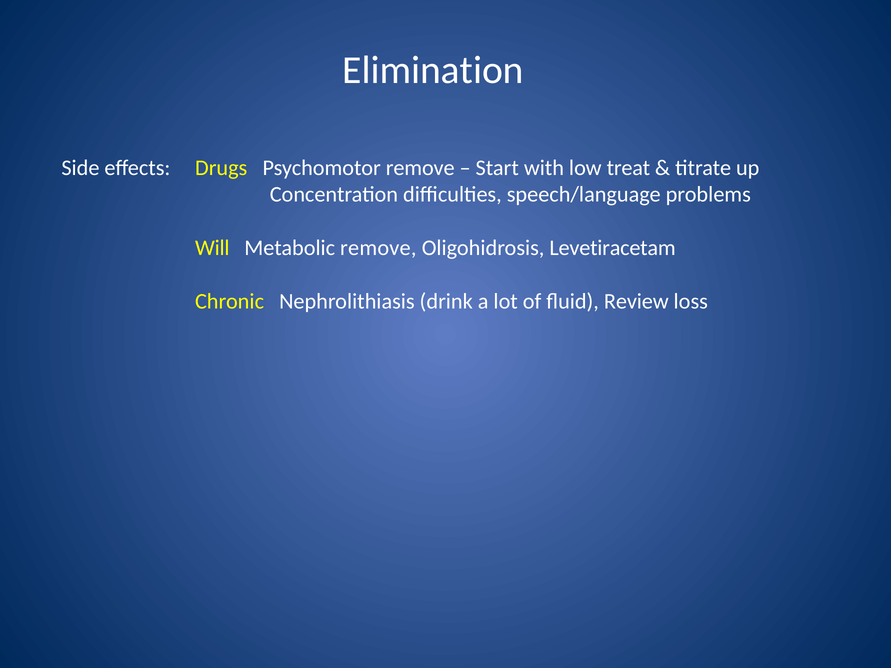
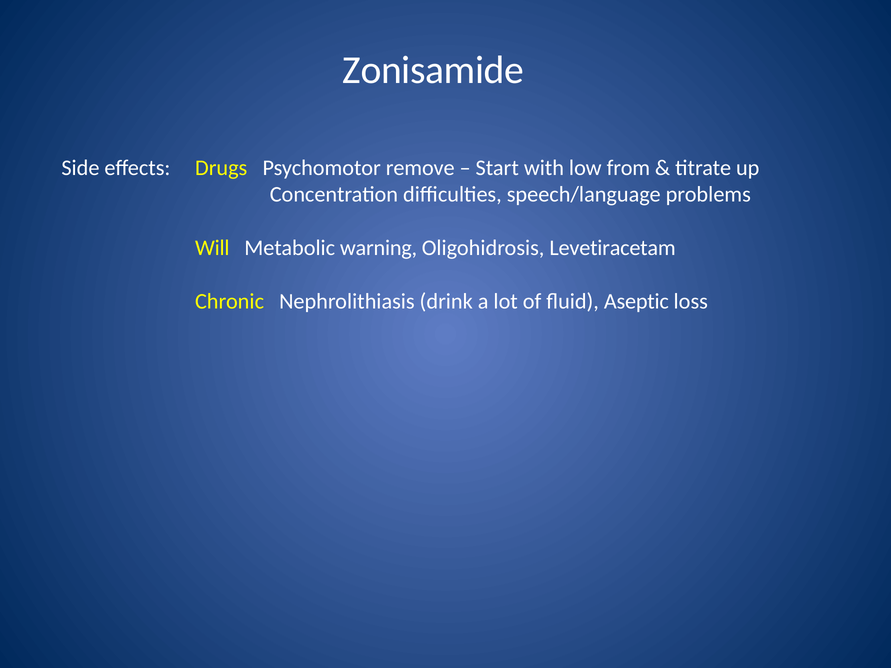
Elimination: Elimination -> Zonisamide
treat: treat -> from
Metabolic remove: remove -> warning
Review: Review -> Aseptic
